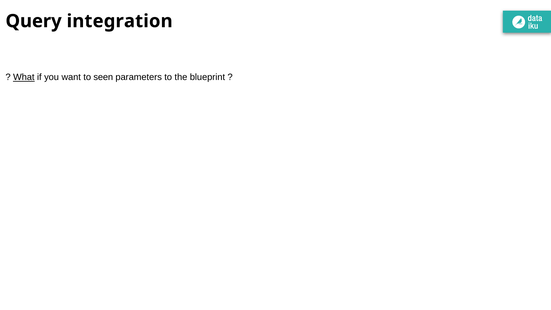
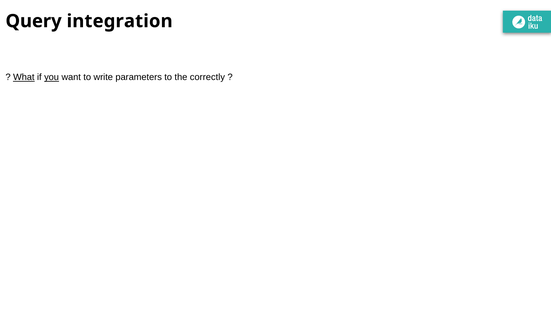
you underline: none -> present
seen: seen -> write
blueprint: blueprint -> correctly
